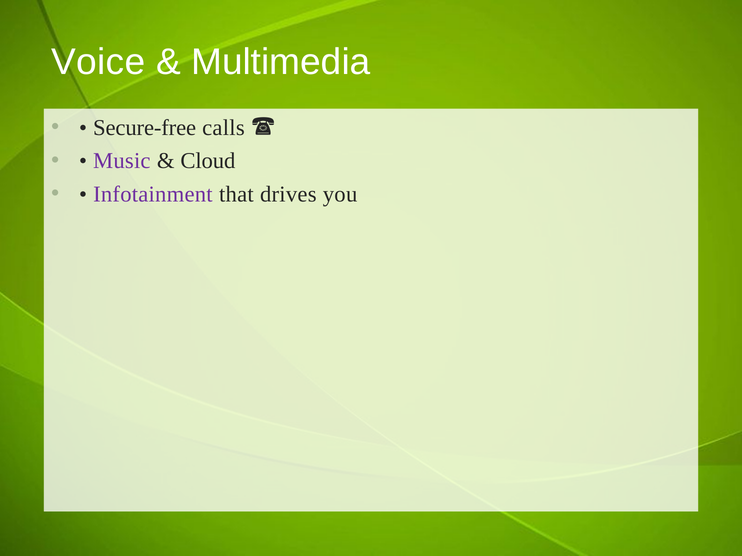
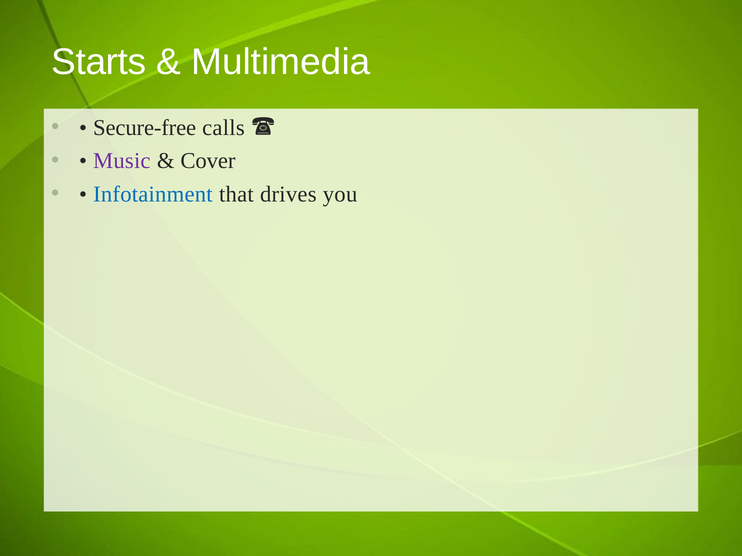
Voice: Voice -> Starts
Cloud: Cloud -> Cover
Infotainment colour: purple -> blue
